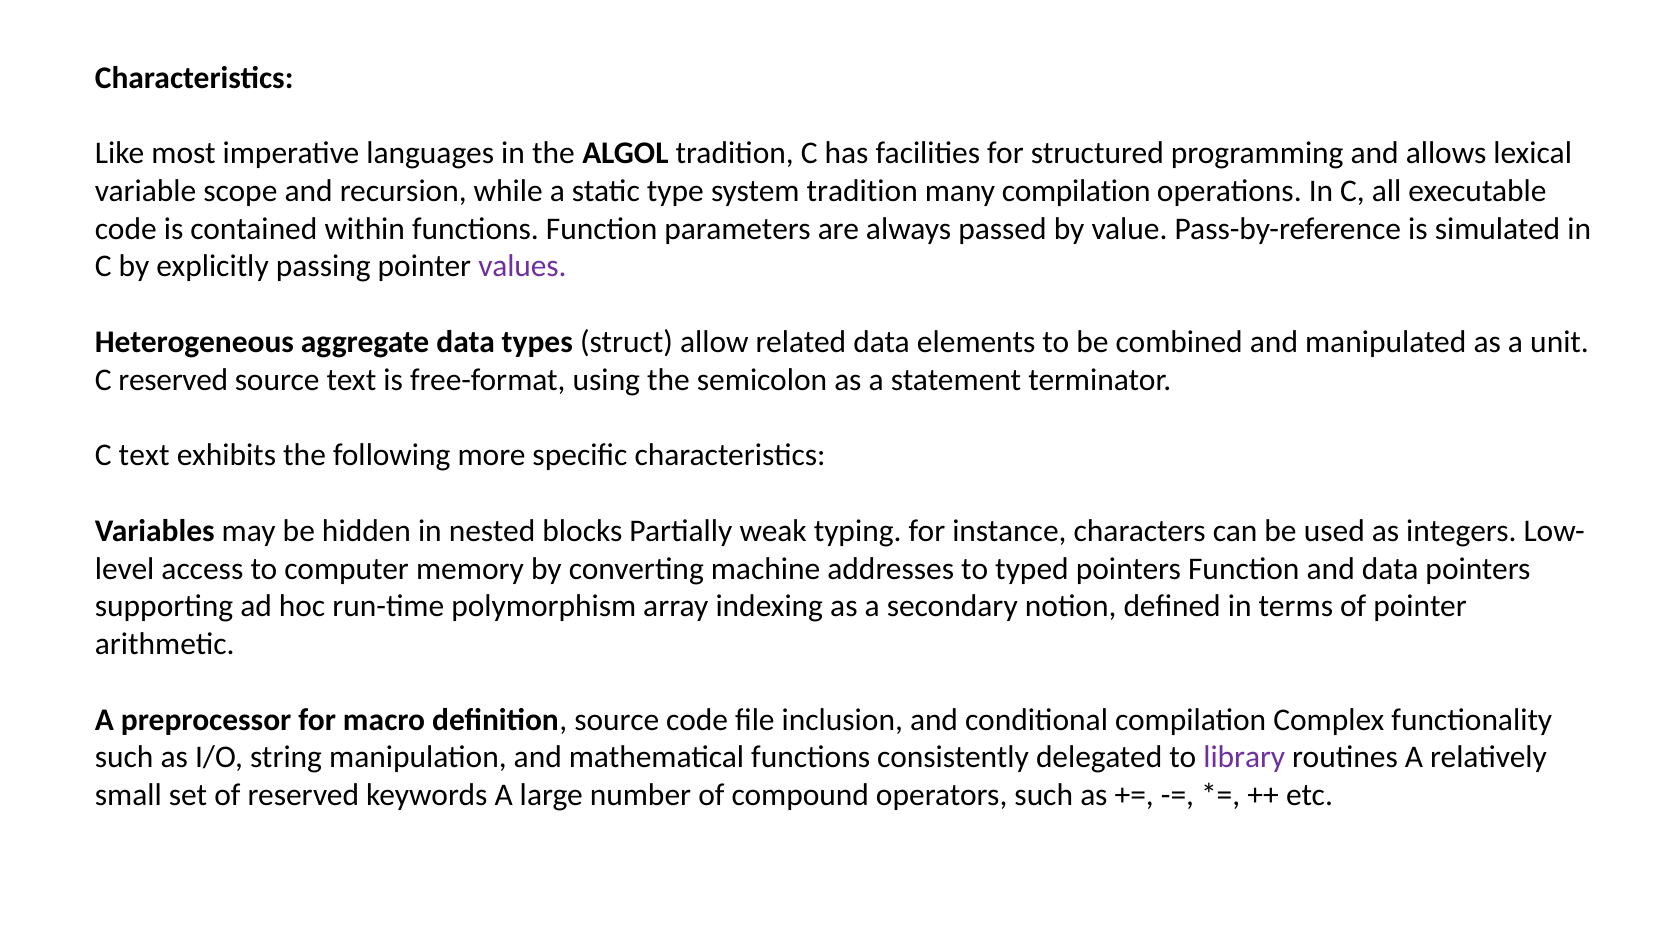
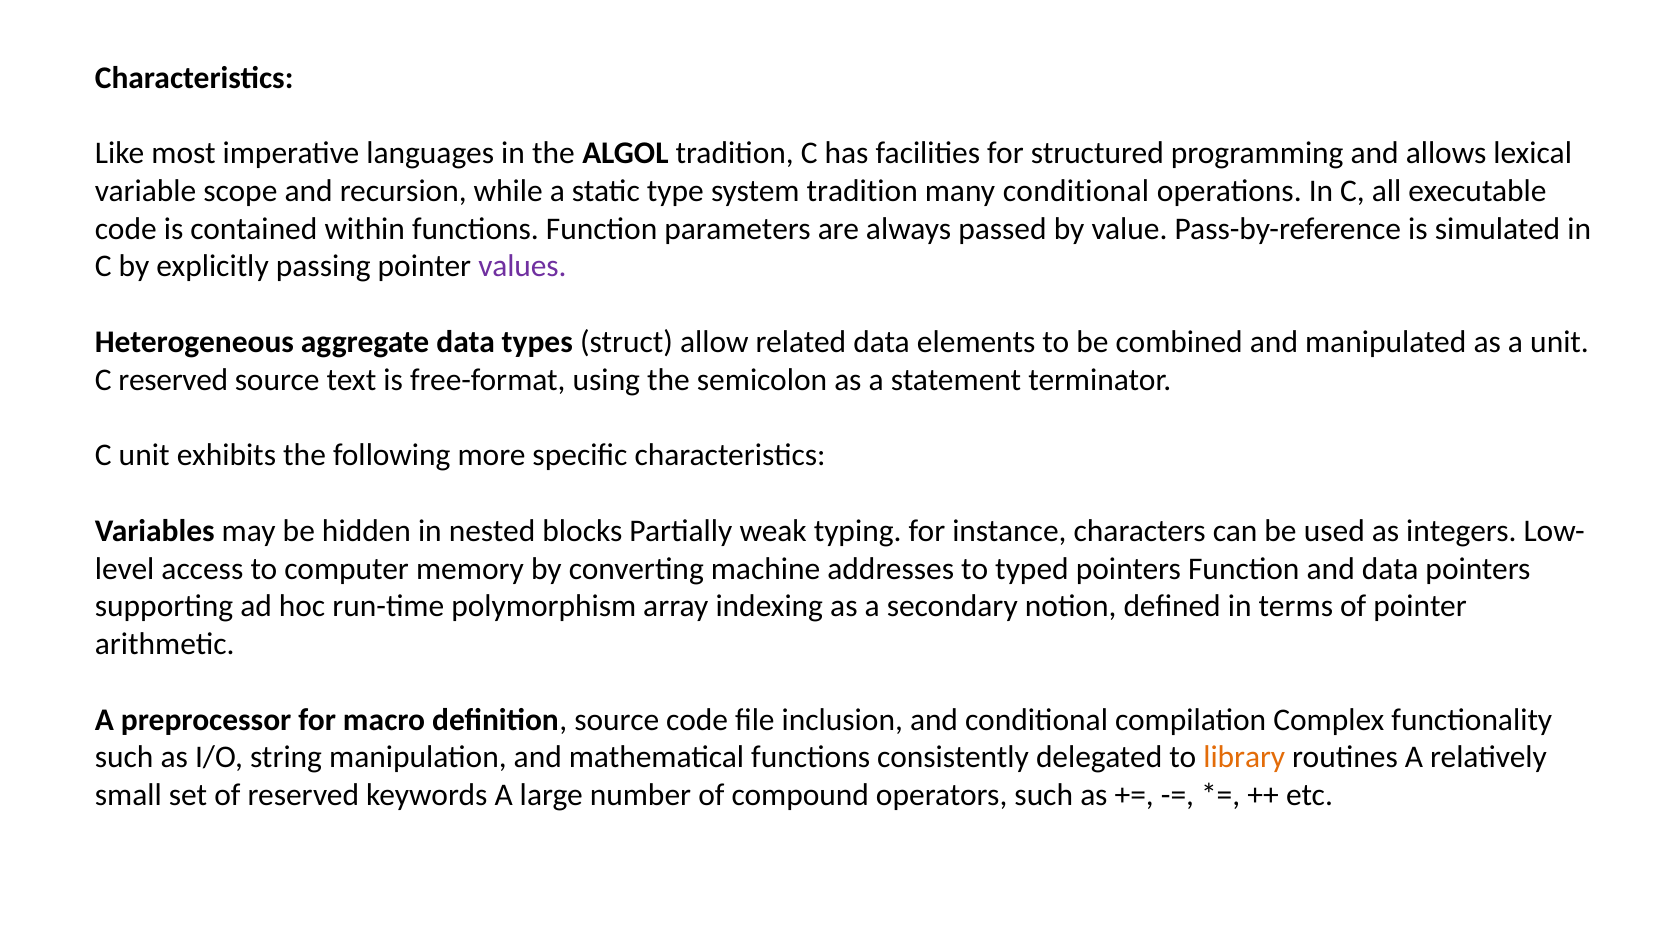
many compilation: compilation -> conditional
C text: text -> unit
library colour: purple -> orange
